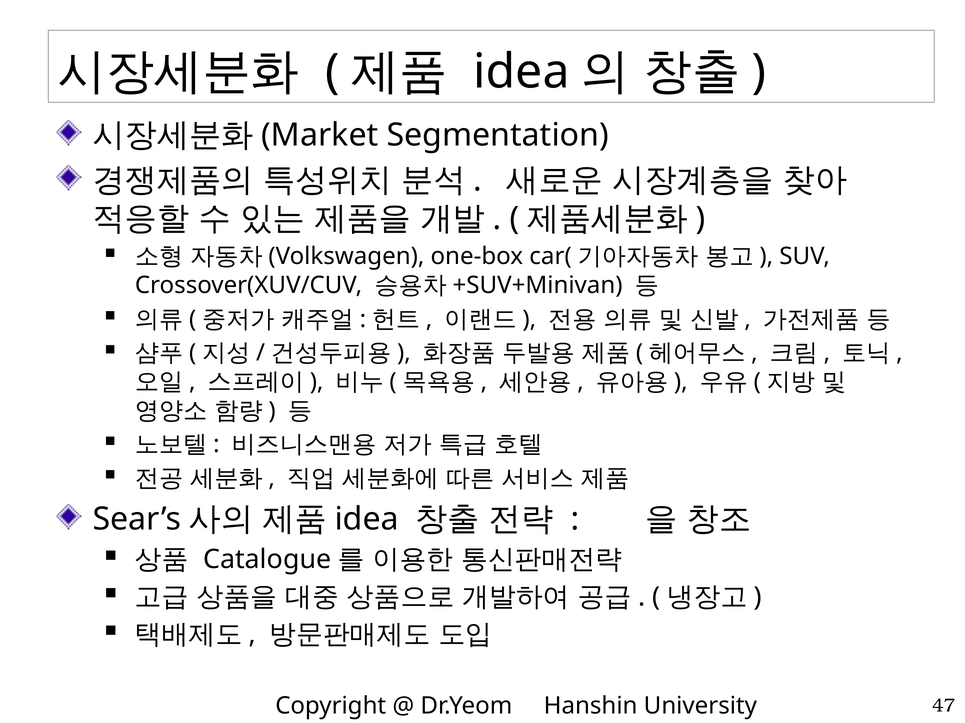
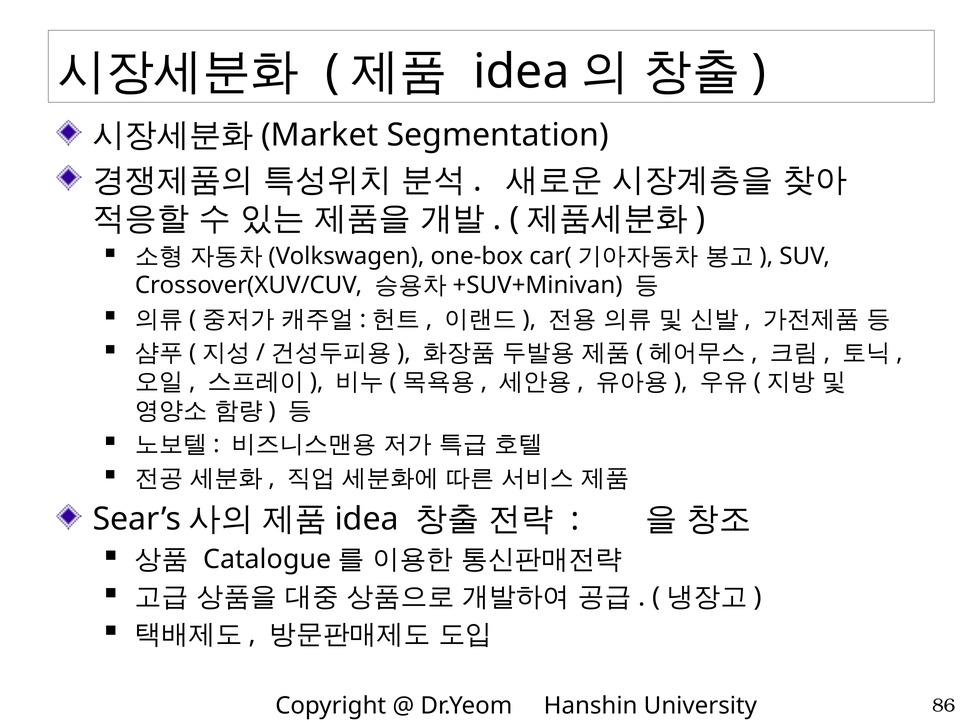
47: 47 -> 86
